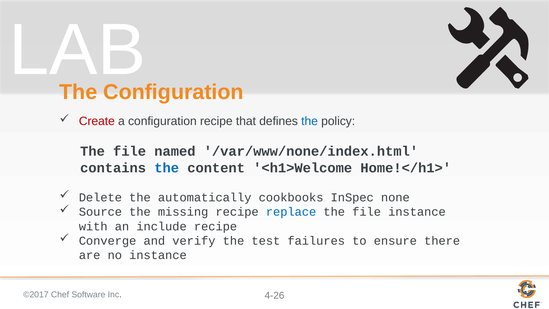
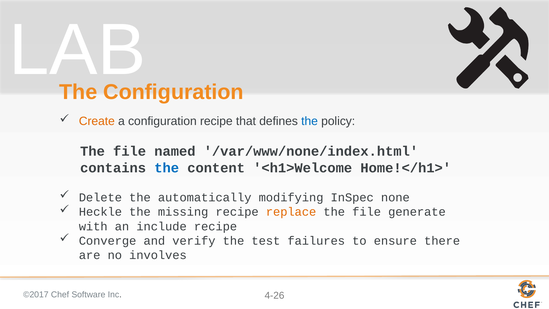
Create colour: red -> orange
cookbooks: cookbooks -> modifying
Source: Source -> Heckle
replace colour: blue -> orange
file instance: instance -> generate
no instance: instance -> involves
